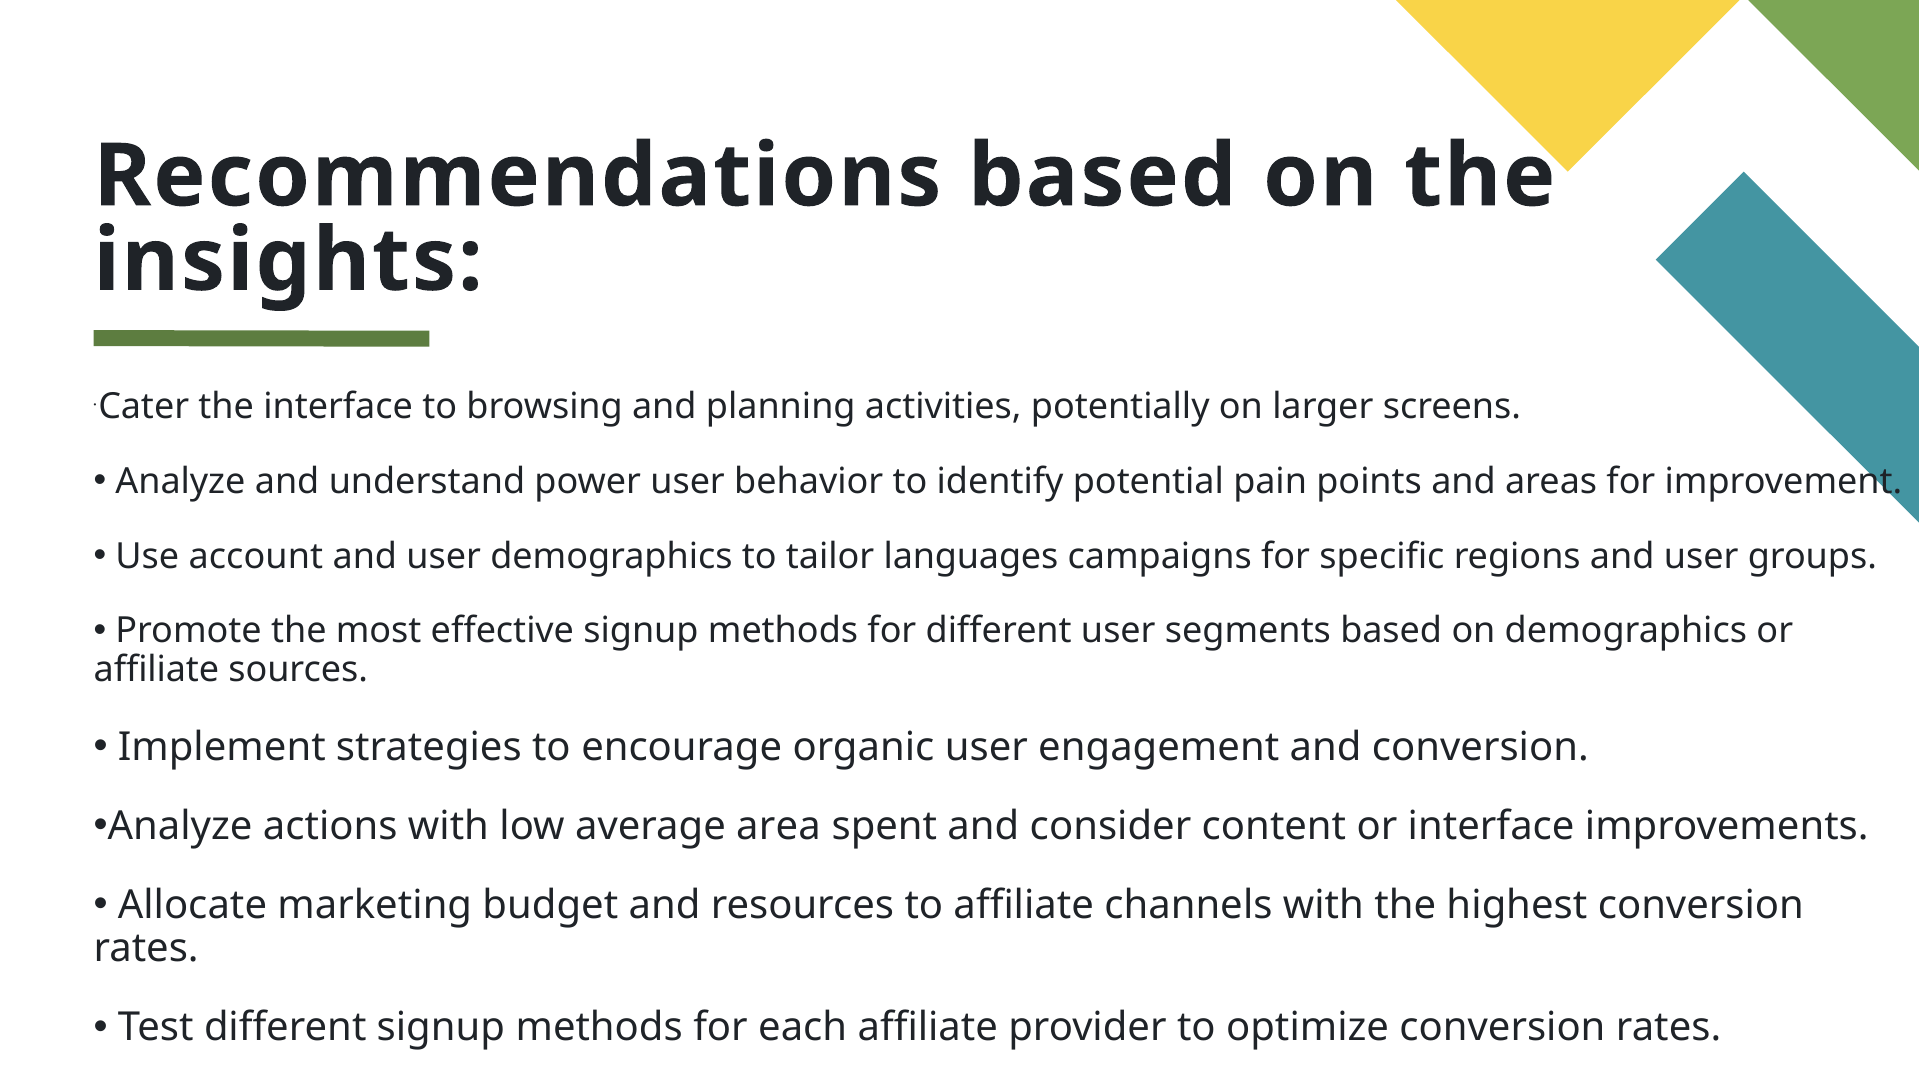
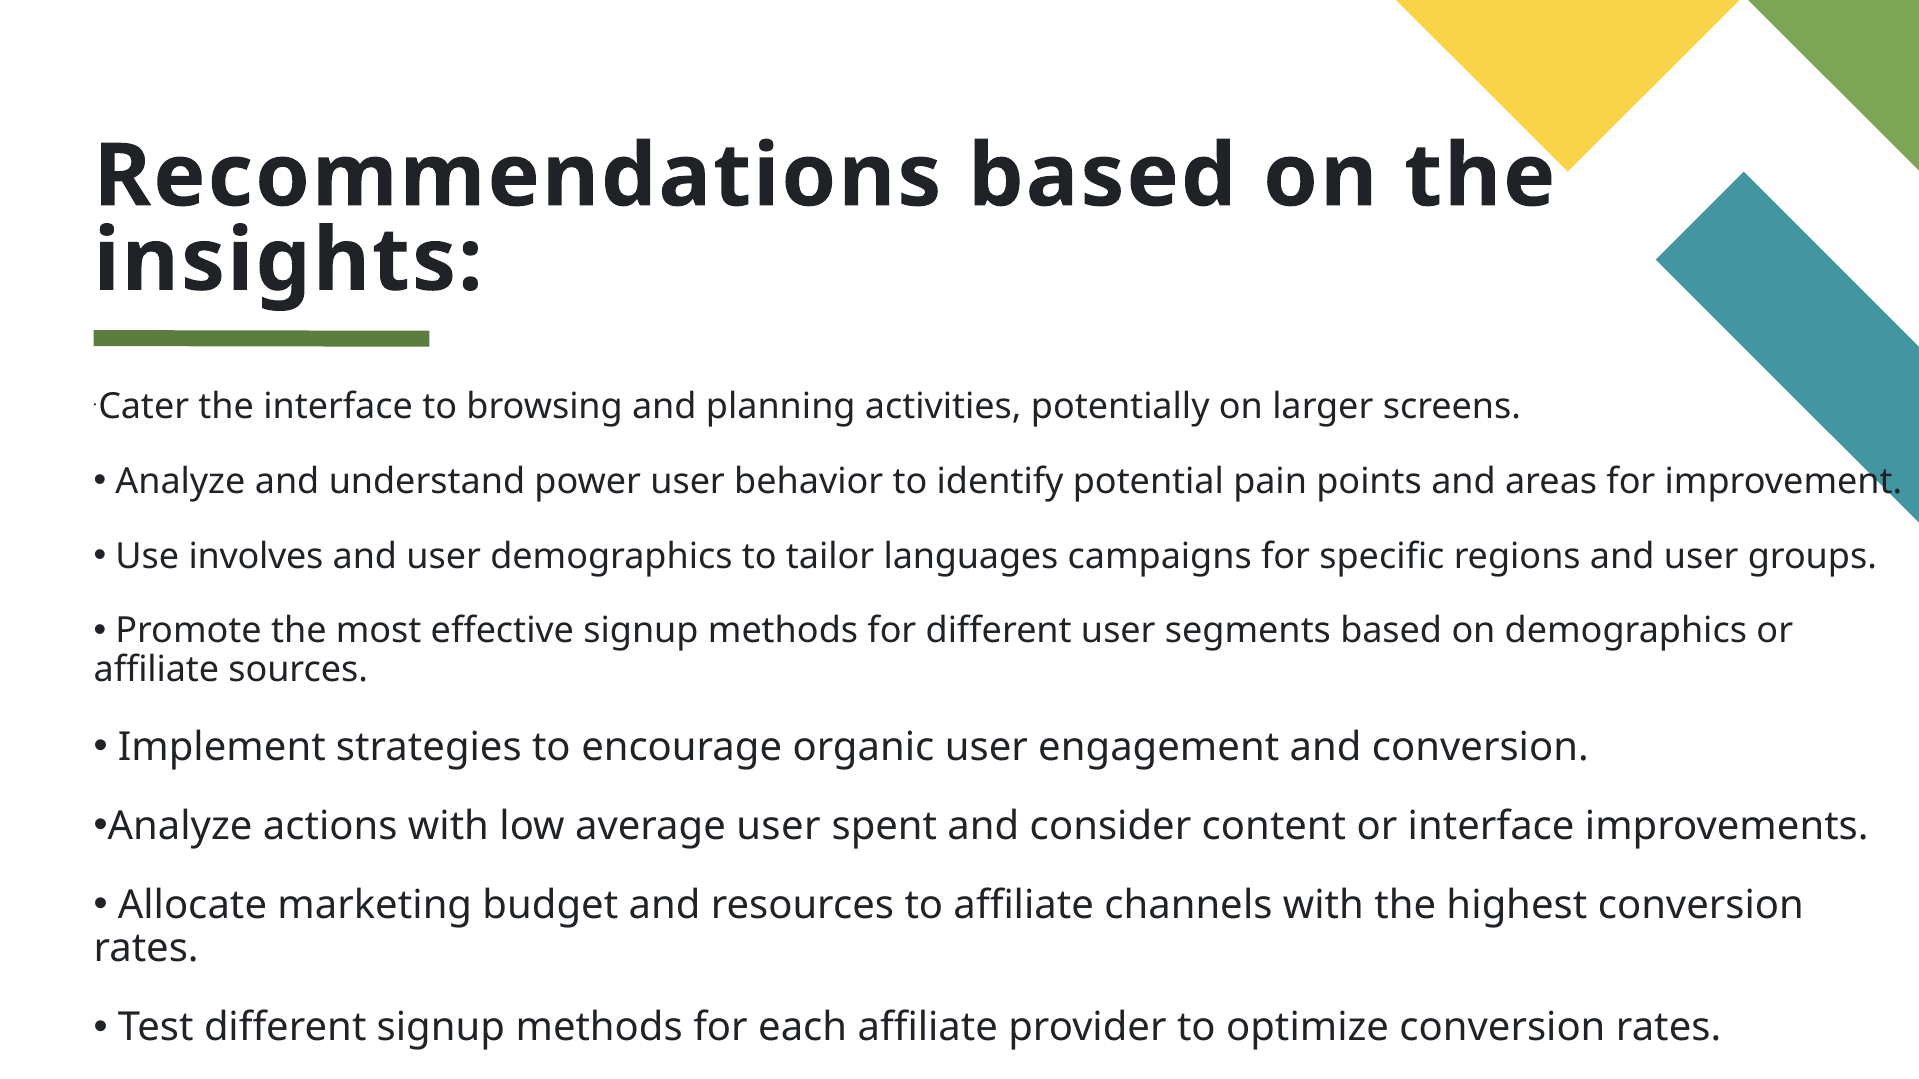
account: account -> involves
average area: area -> user
